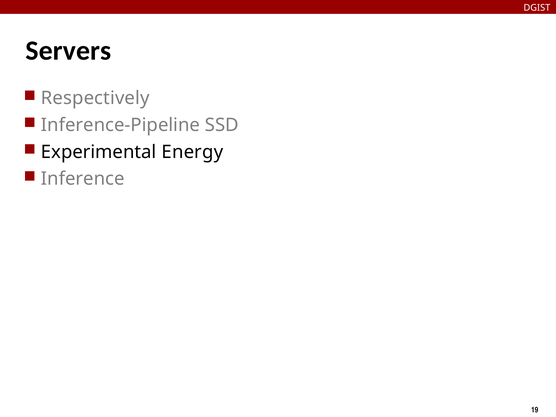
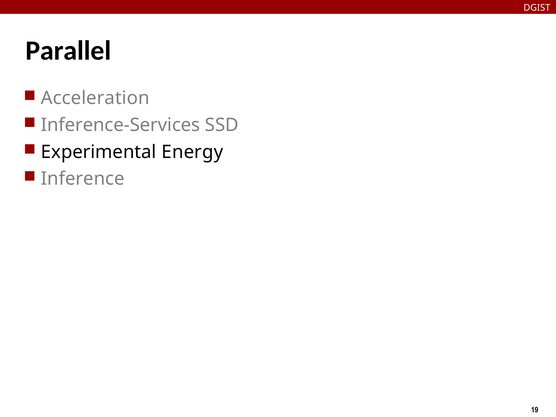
Servers: Servers -> Parallel
Respectively: Respectively -> Acceleration
Inference-Pipeline: Inference-Pipeline -> Inference-Services
